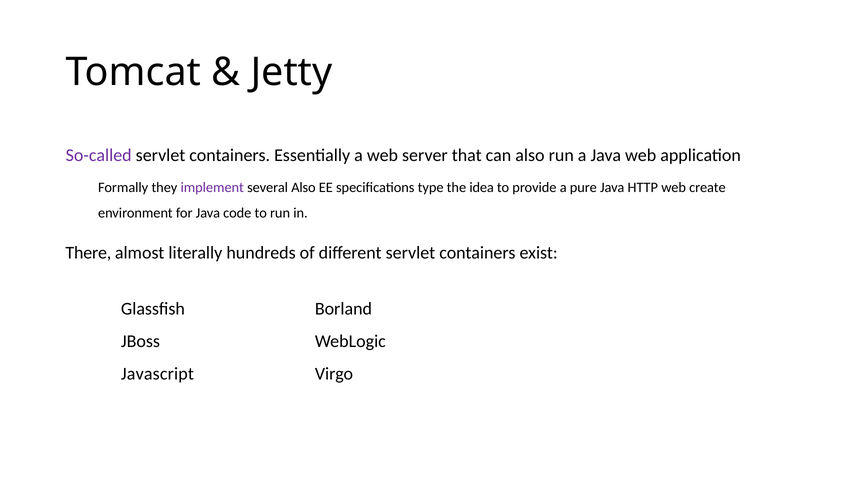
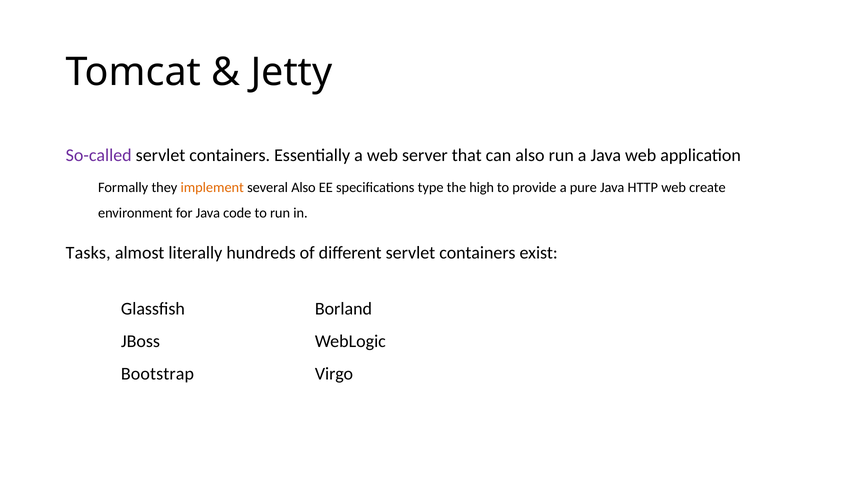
implement colour: purple -> orange
idea: idea -> high
There: There -> Tasks
Javascript: Javascript -> Bootstrap
